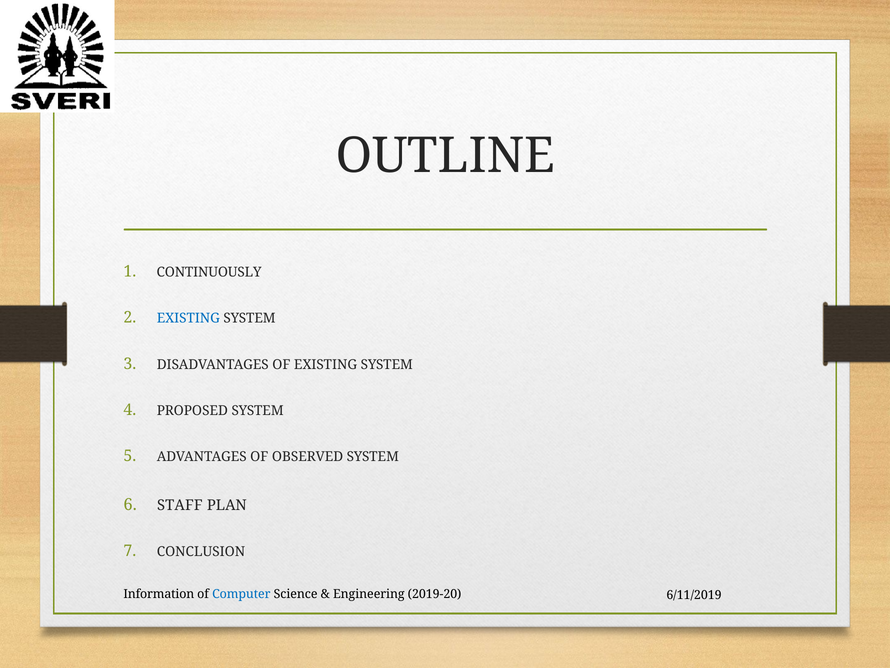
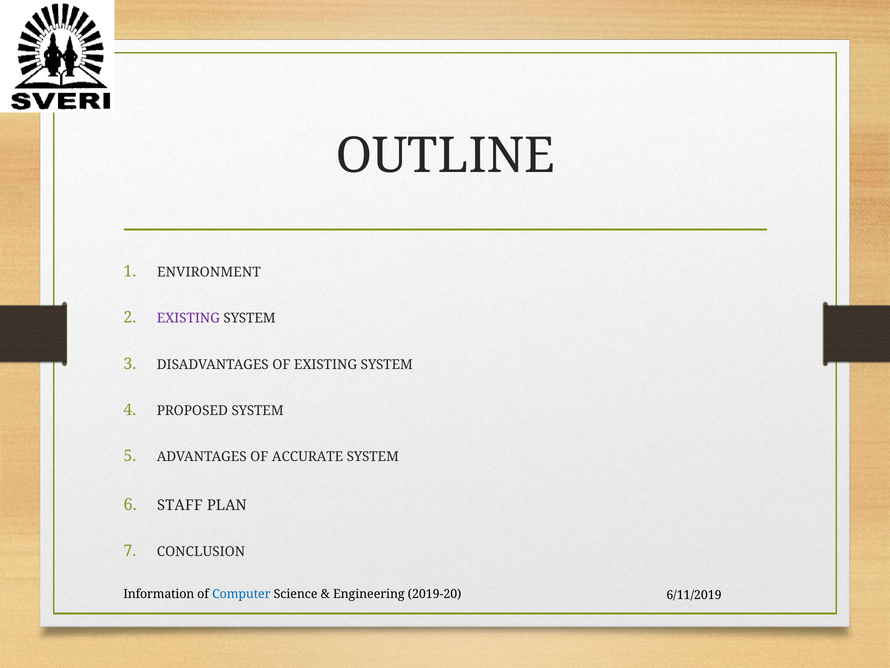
CONTINUOUSLY: CONTINUOUSLY -> ENVIRONMENT
EXISTING at (188, 318) colour: blue -> purple
OBSERVED: OBSERVED -> ACCURATE
